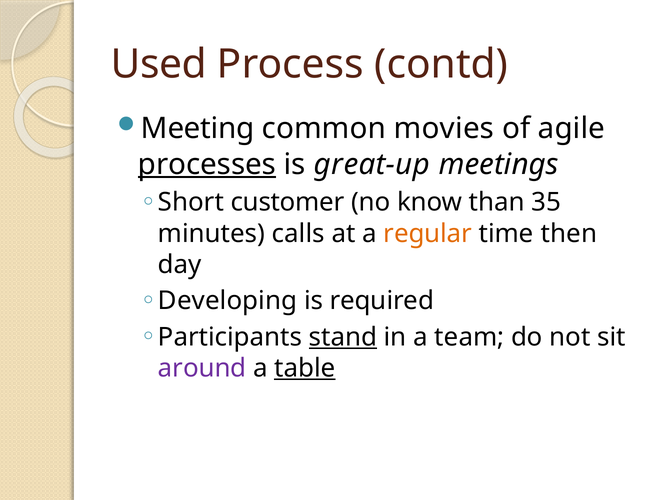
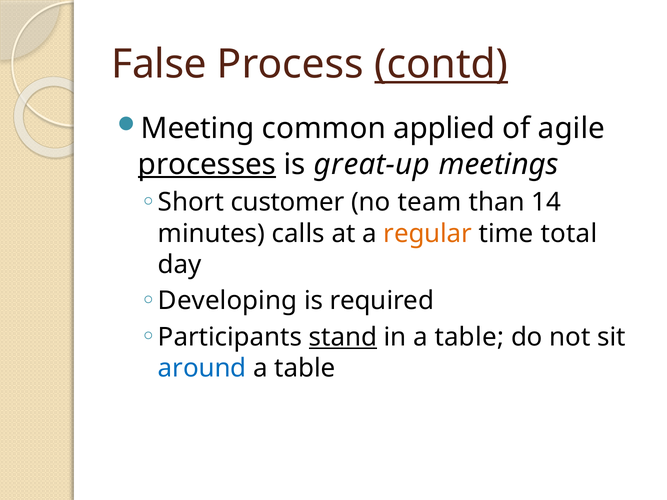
Used: Used -> False
contd underline: none -> present
movies: movies -> applied
know: know -> team
35: 35 -> 14
then: then -> total
in a team: team -> table
around colour: purple -> blue
table at (305, 368) underline: present -> none
